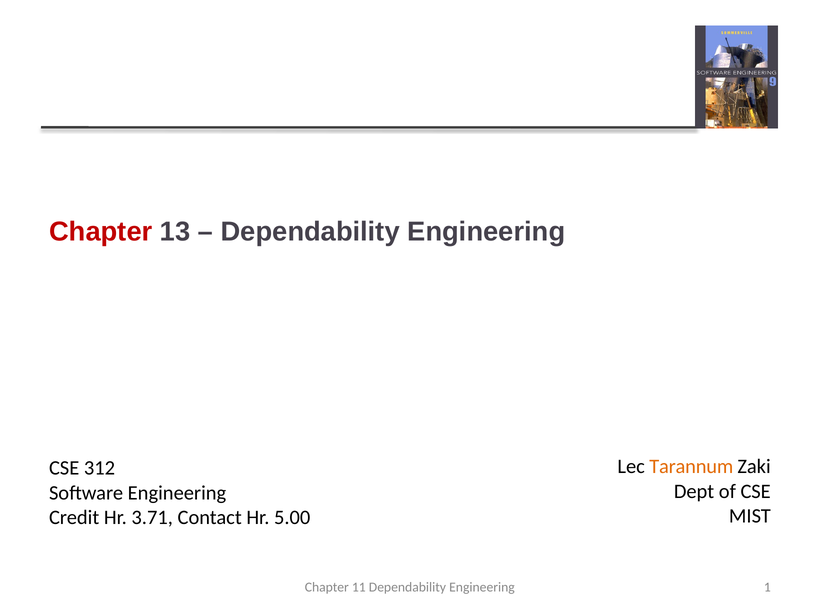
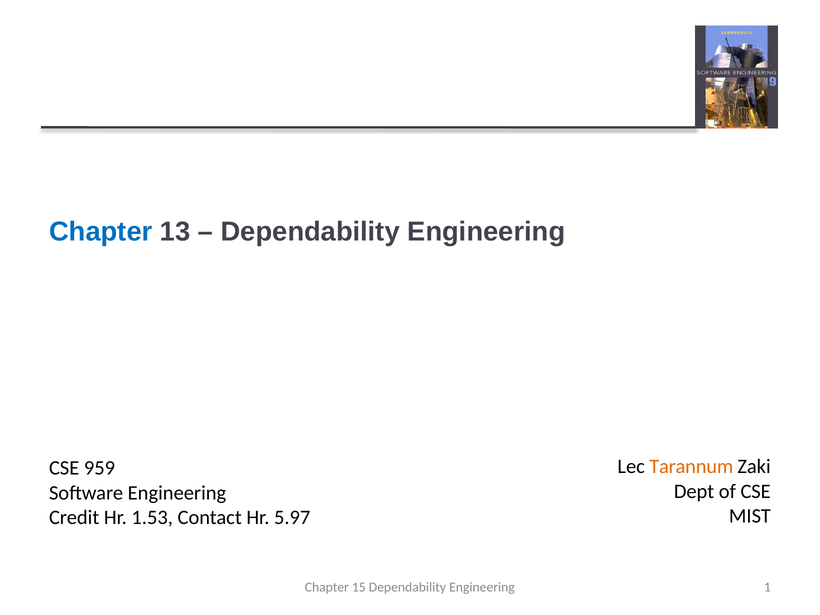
Chapter at (101, 232) colour: red -> blue
312: 312 -> 959
3.71: 3.71 -> 1.53
5.00: 5.00 -> 5.97
11: 11 -> 15
